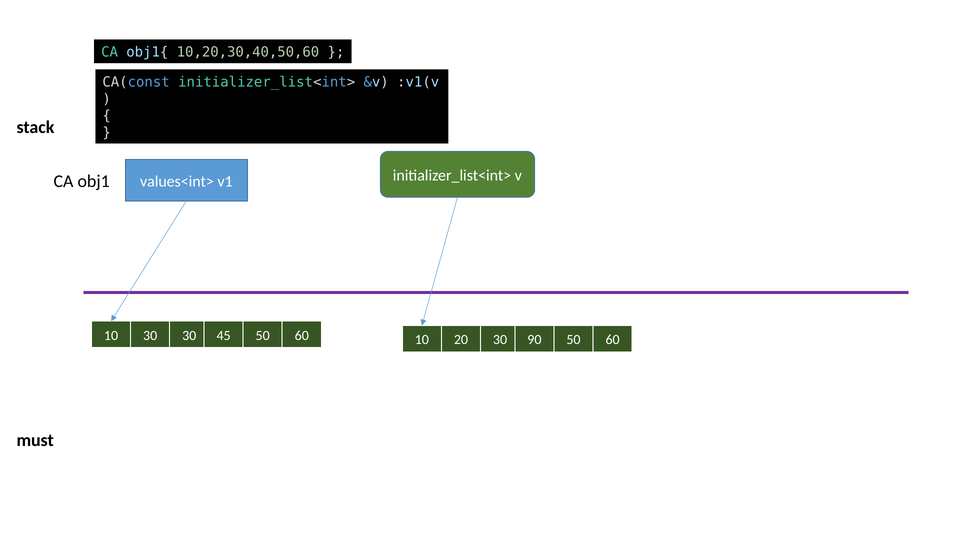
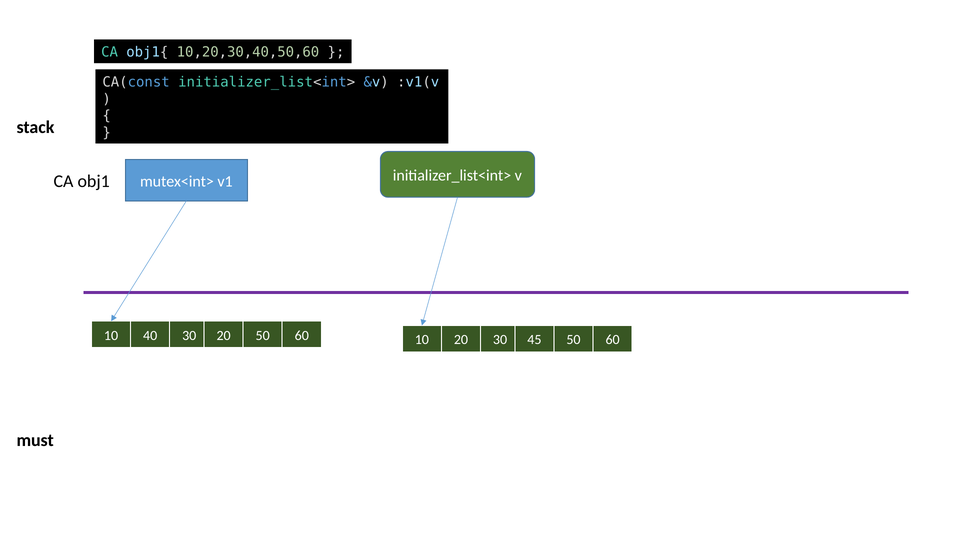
values<int>: values<int> -> mutex<int>
10 30: 30 -> 40
30 45: 45 -> 20
90: 90 -> 45
